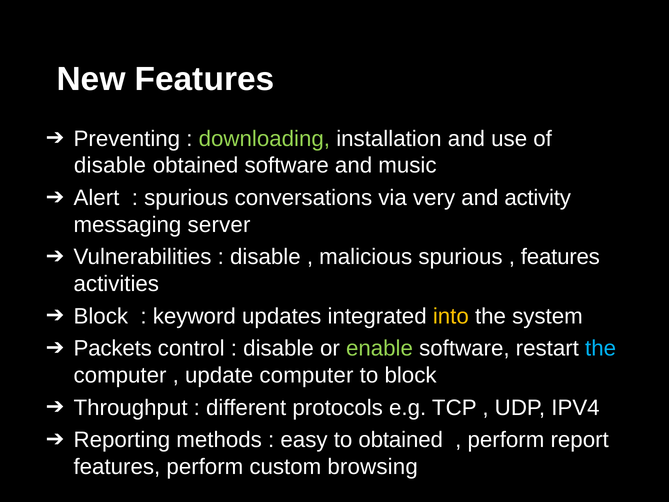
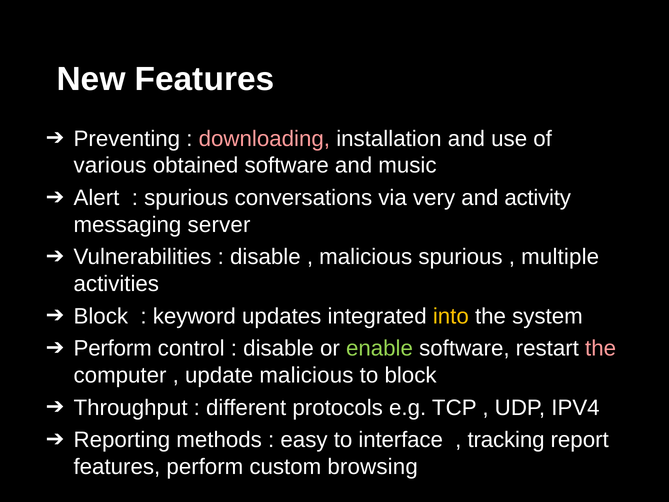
downloading colour: light green -> pink
disable at (110, 165): disable -> various
features at (560, 257): features -> multiple
Packets at (113, 348): Packets -> Perform
the at (601, 348) colour: light blue -> pink
update computer: computer -> malicious
to obtained: obtained -> interface
perform at (506, 440): perform -> tracking
